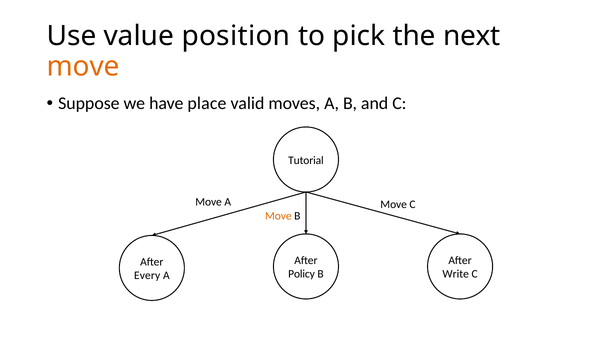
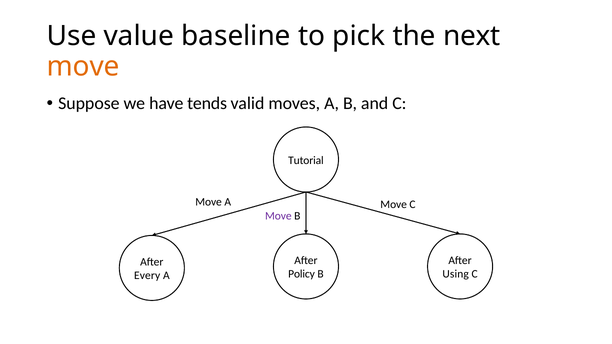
position: position -> baseline
place: place -> tends
Move at (278, 216) colour: orange -> purple
Write: Write -> Using
